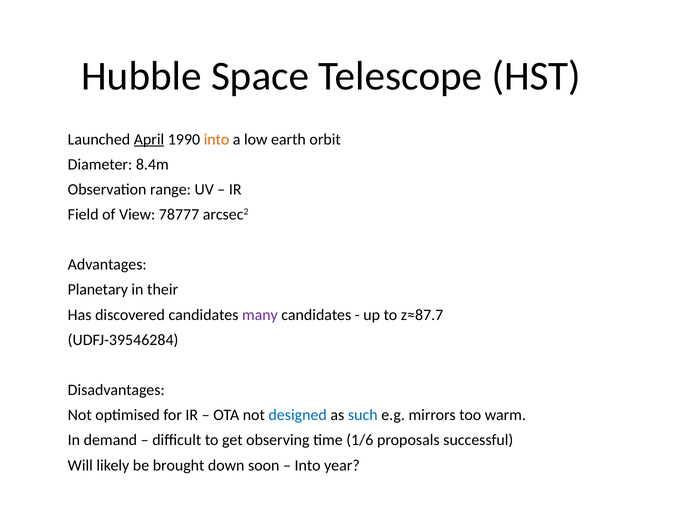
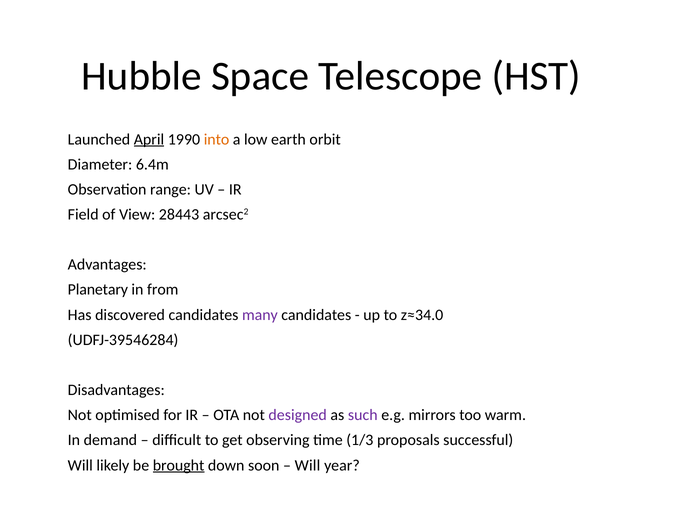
8.4m: 8.4m -> 6.4m
78777: 78777 -> 28443
their: their -> from
z≈87.7: z≈87.7 -> z≈34.0
designed colour: blue -> purple
such colour: blue -> purple
1/6: 1/6 -> 1/3
brought underline: none -> present
Into at (308, 466): Into -> Will
